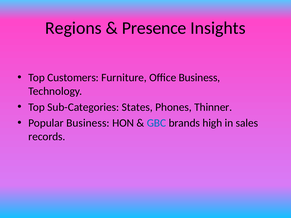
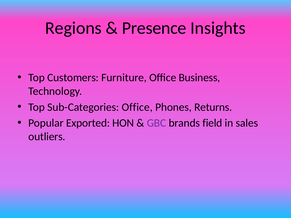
Sub-Categories States: States -> Office
Thinner: Thinner -> Returns
Popular Business: Business -> Exported
GBC colour: blue -> purple
high: high -> field
records: records -> outliers
